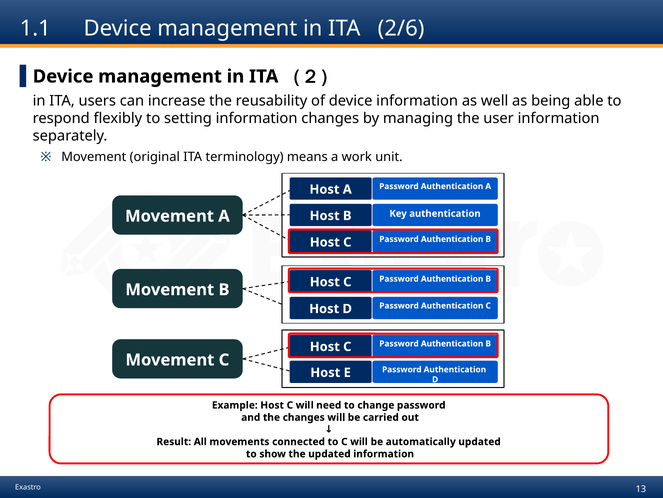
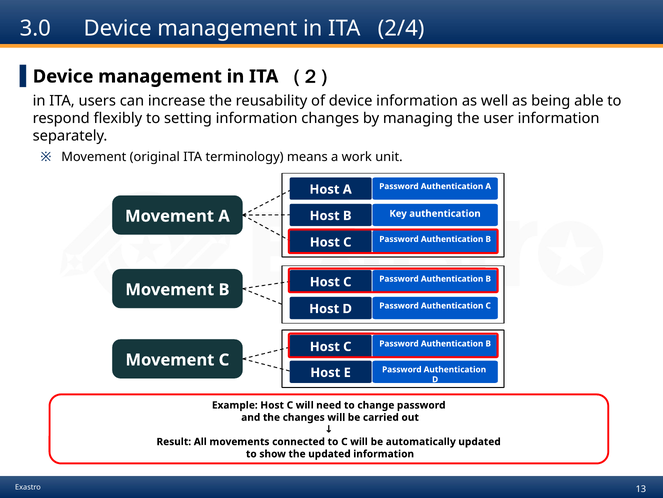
1.1: 1.1 -> 3.0
2/6: 2/6 -> 2/4
